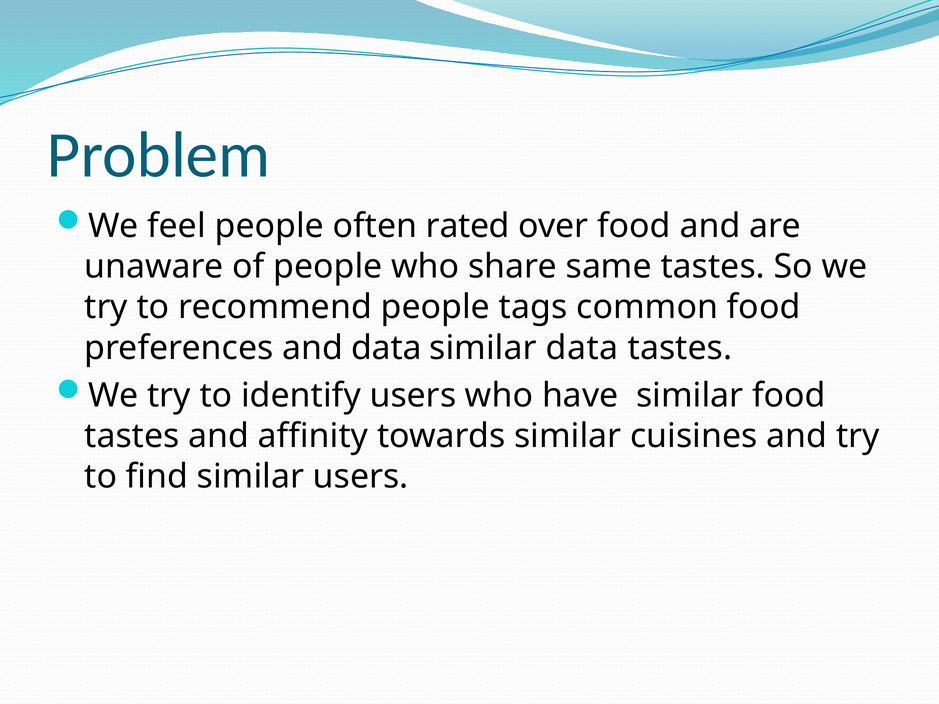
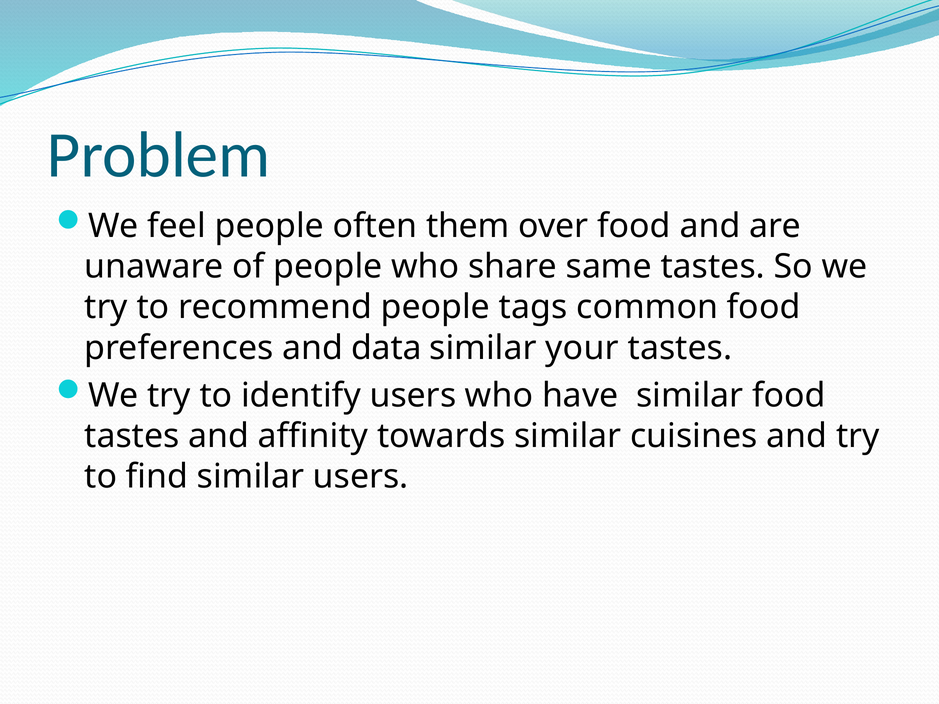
rated: rated -> them
similar data: data -> your
